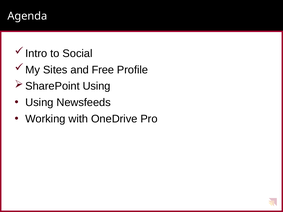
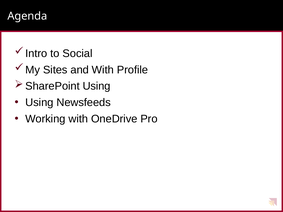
and Free: Free -> With
